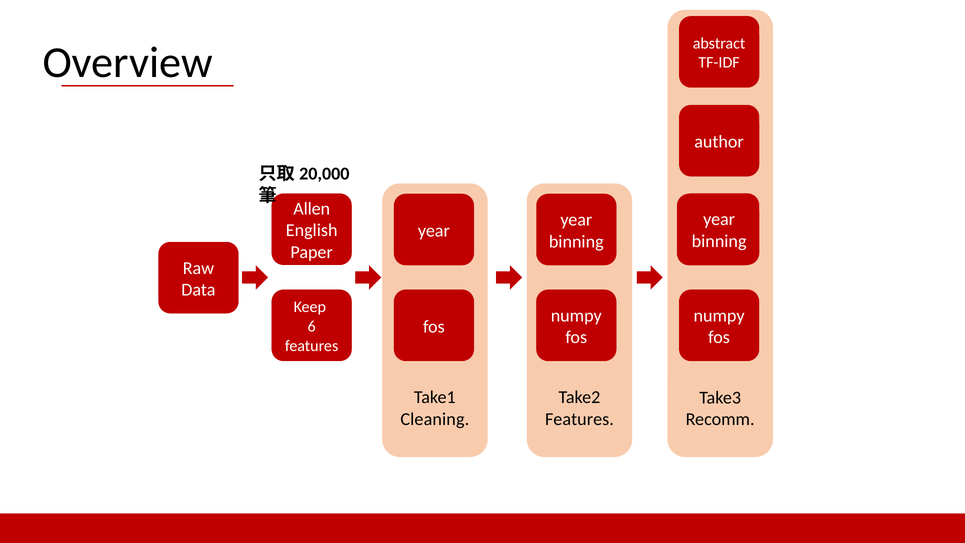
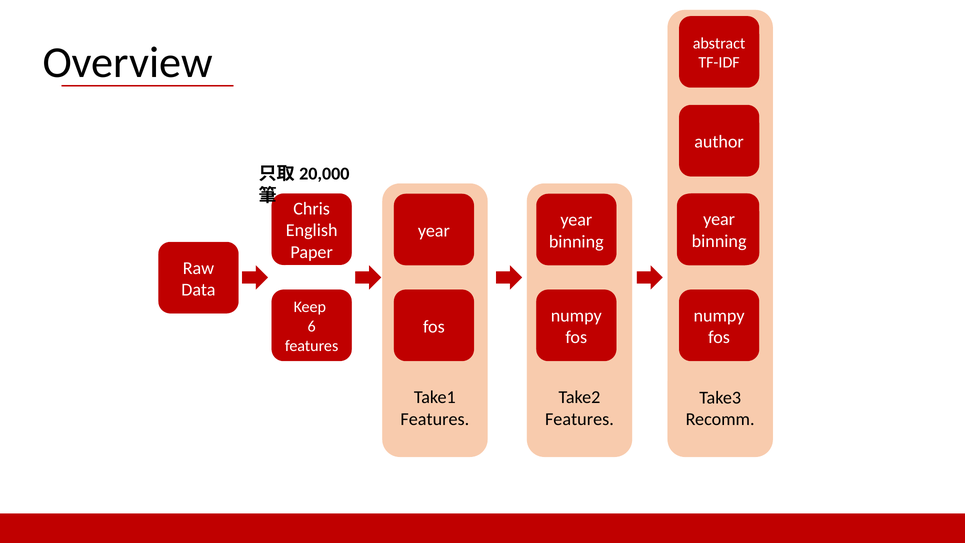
Allen: Allen -> Chris
Cleaning at (435, 419): Cleaning -> Features
